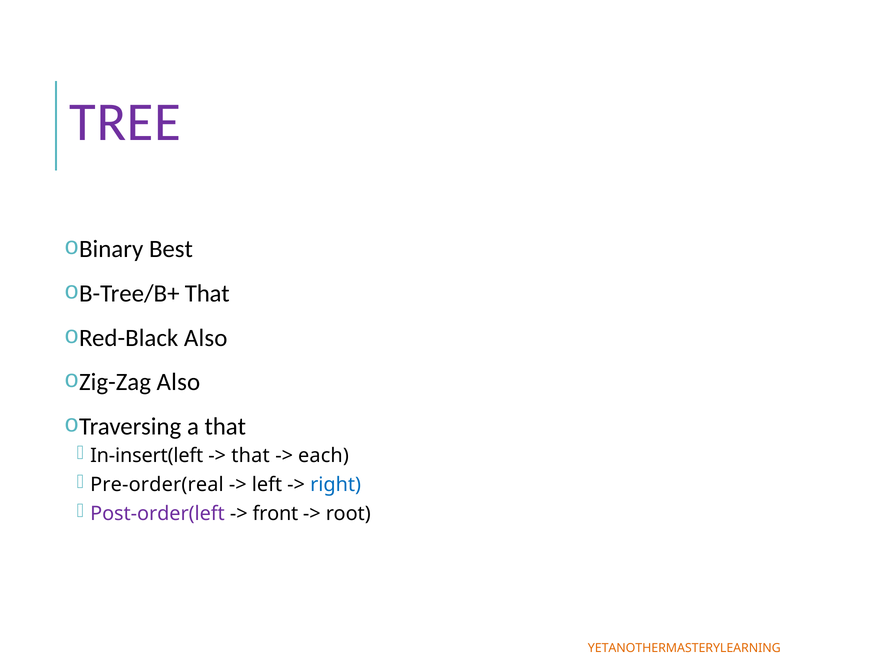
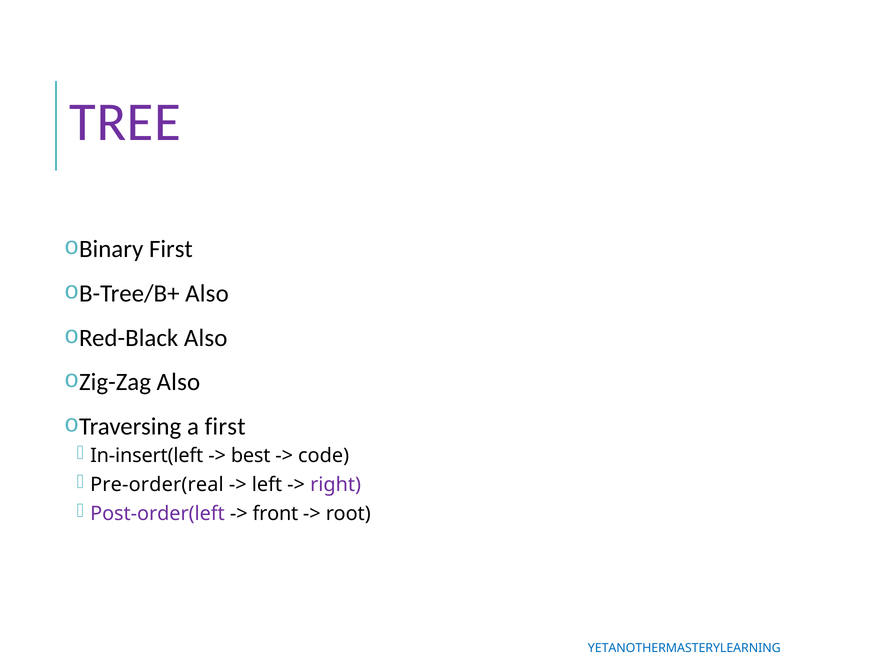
Best at (171, 249): Best -> First
That at (207, 294): That -> Also
a that: that -> first
that at (250, 456): that -> best
each: each -> code
right colour: blue -> purple
YETANOTHERMASTERYLEARNING colour: orange -> blue
